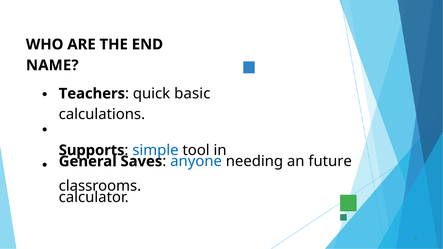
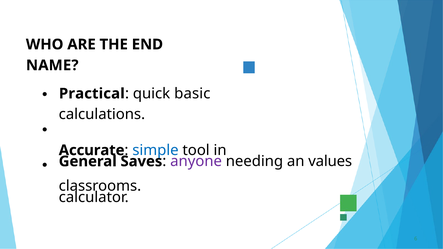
Teachers: Teachers -> Practical
Supports: Supports -> Accurate
anyone colour: blue -> purple
future: future -> values
